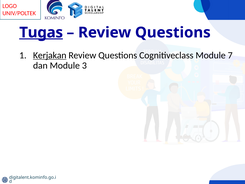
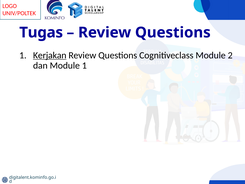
Tugas underline: present -> none
7: 7 -> 2
Module 3: 3 -> 1
